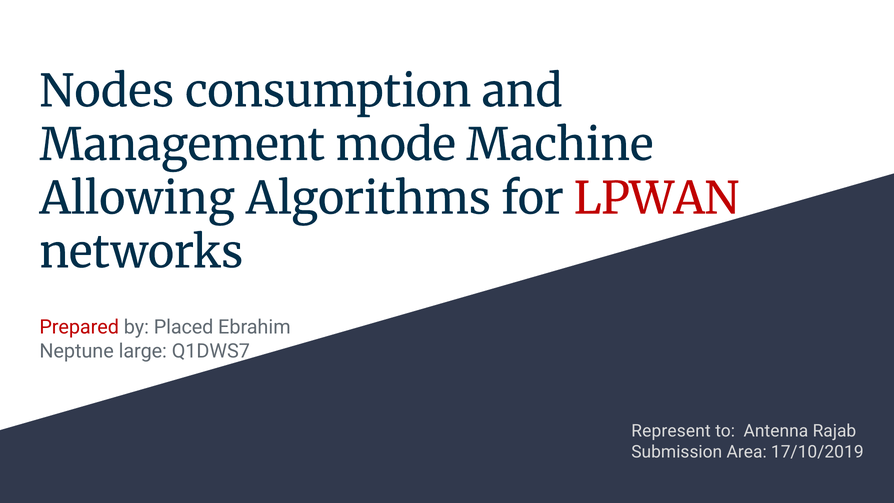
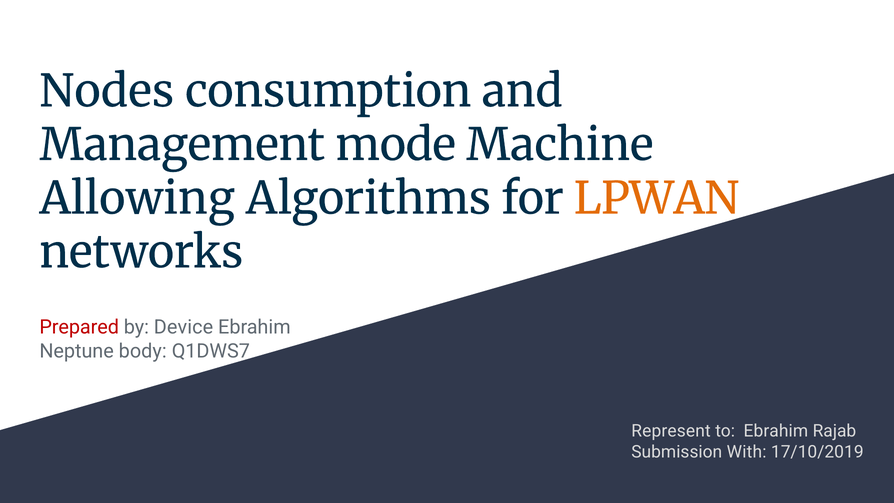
LPWAN colour: red -> orange
Placed: Placed -> Device
large: large -> body
to Antenna: Antenna -> Ebrahim
Area: Area -> With
